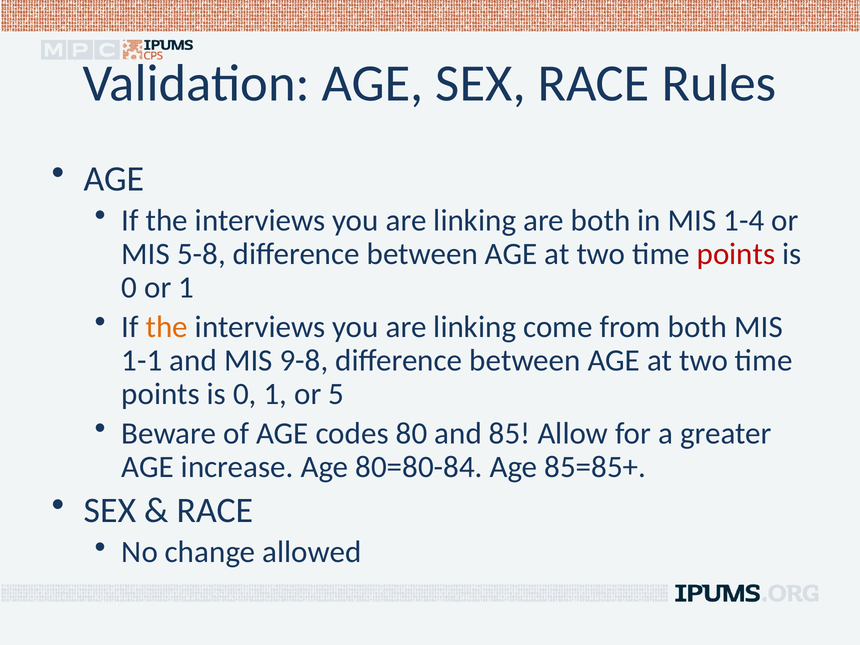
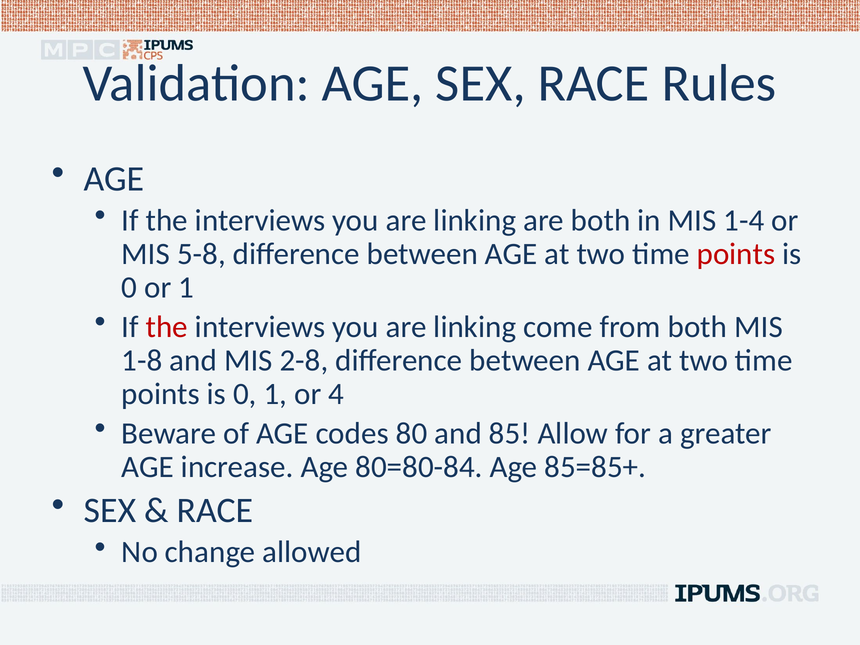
the at (167, 327) colour: orange -> red
1-1: 1-1 -> 1-8
9-8: 9-8 -> 2-8
5: 5 -> 4
